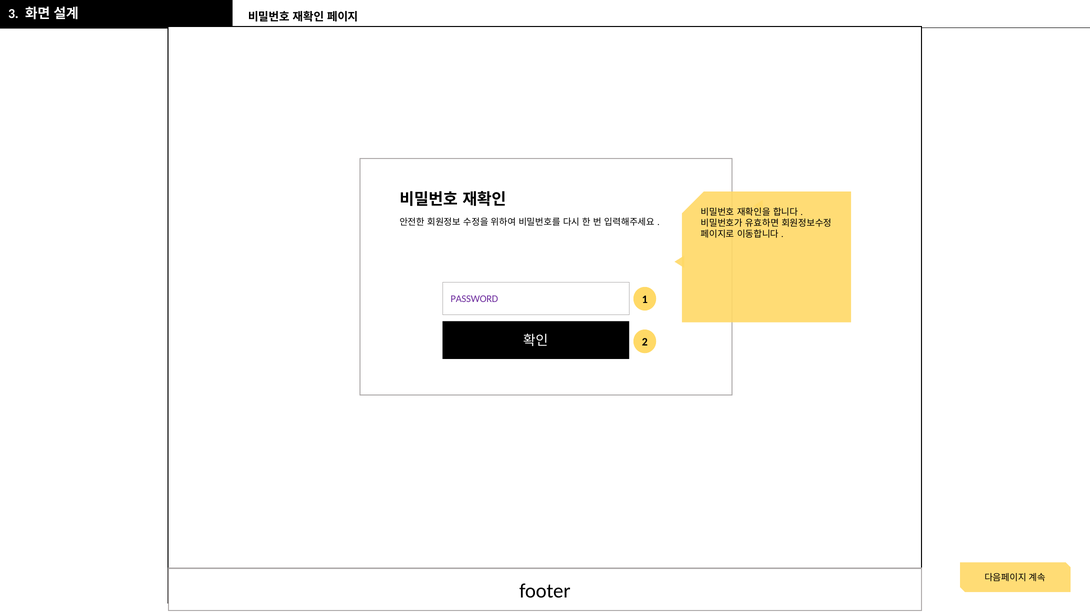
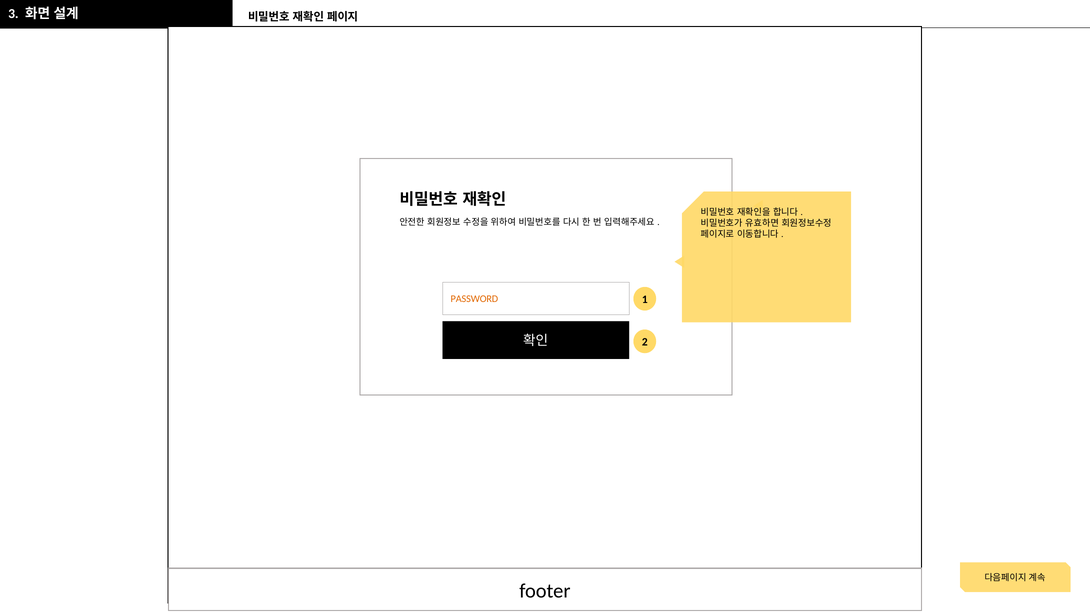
PASSWORD colour: purple -> orange
